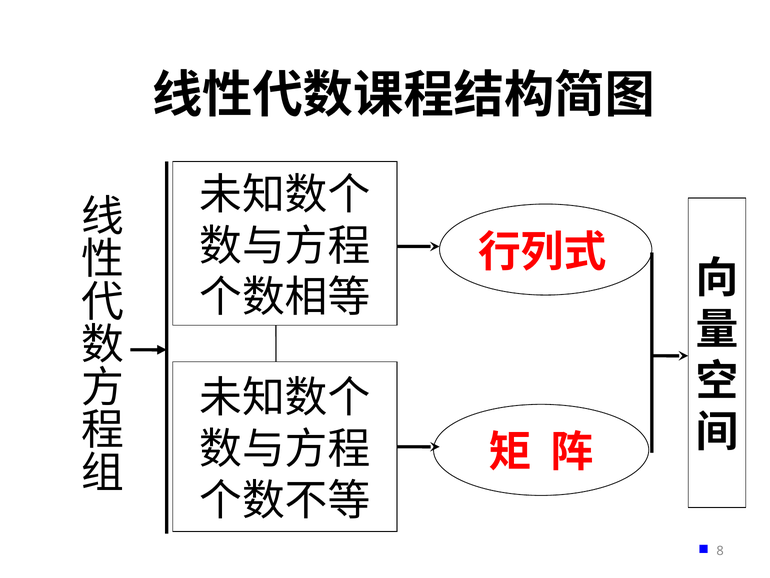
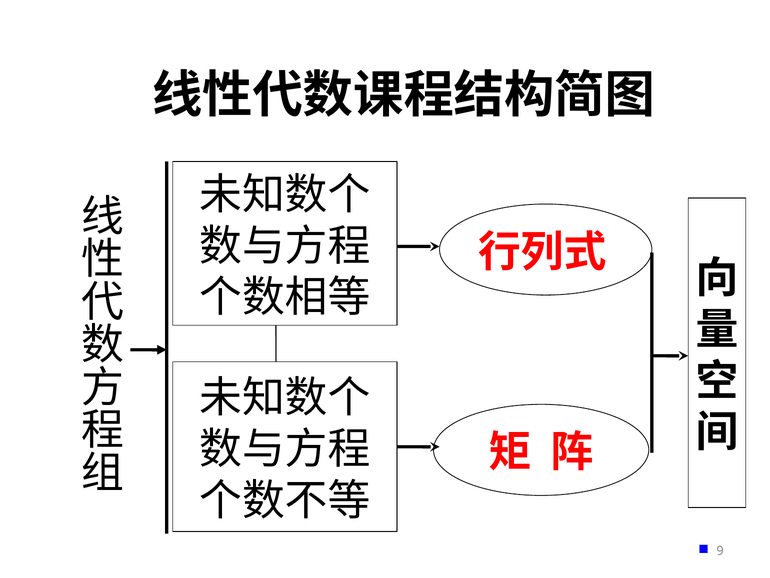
8: 8 -> 9
